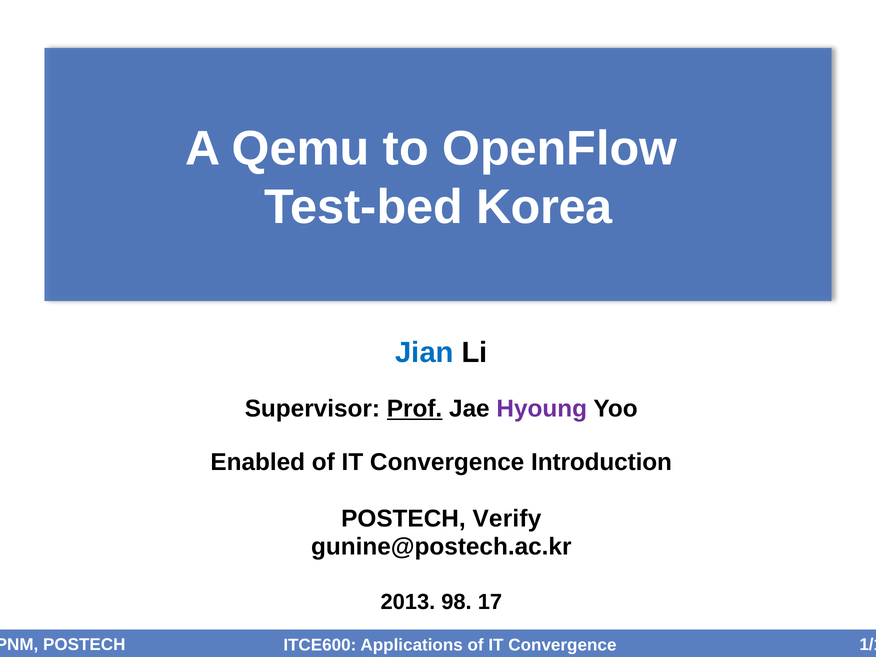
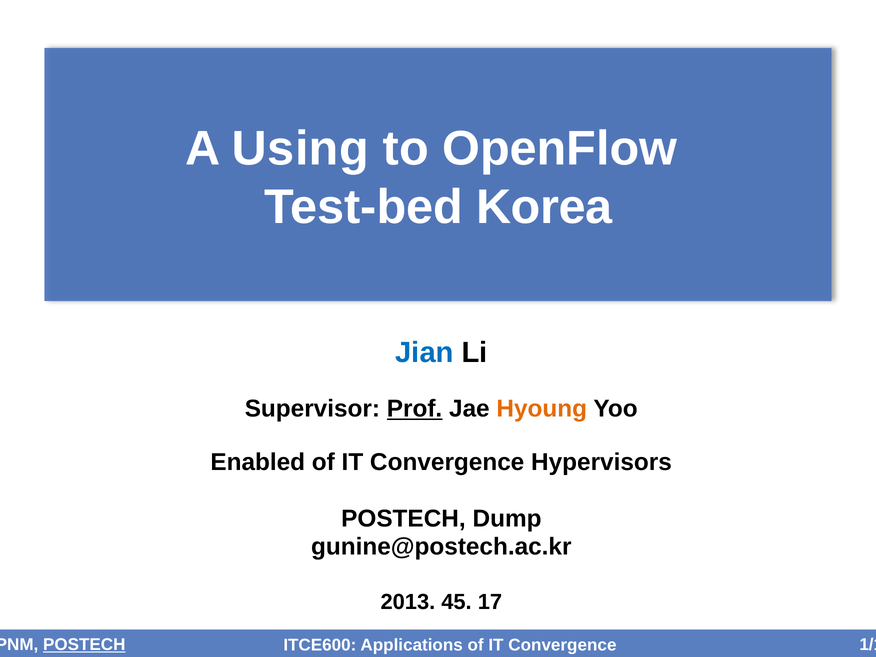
Qemu: Qemu -> Using
Hyoung colour: purple -> orange
Introduction: Introduction -> Hypervisors
Verify: Verify -> Dump
98: 98 -> 45
POSTECH at (84, 644) underline: none -> present
